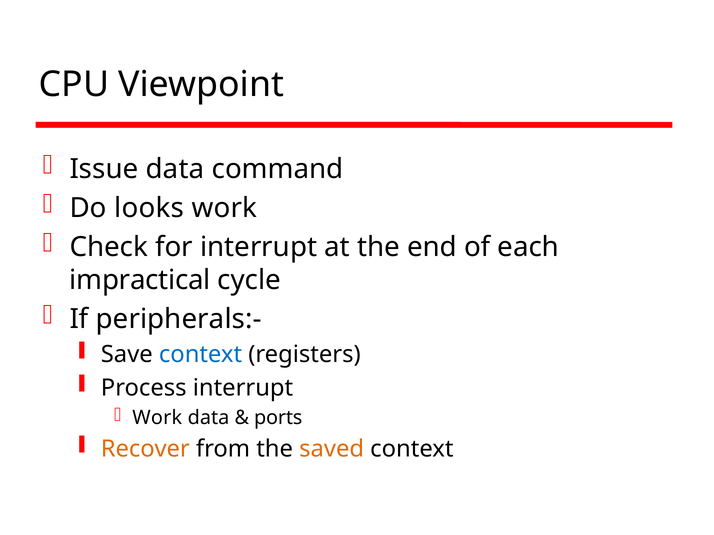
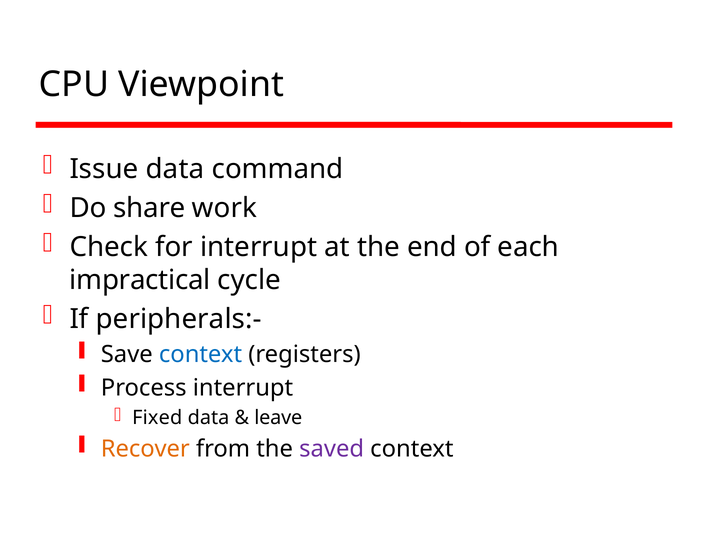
looks: looks -> share
Work at (157, 418): Work -> Fixed
ports: ports -> leave
saved colour: orange -> purple
